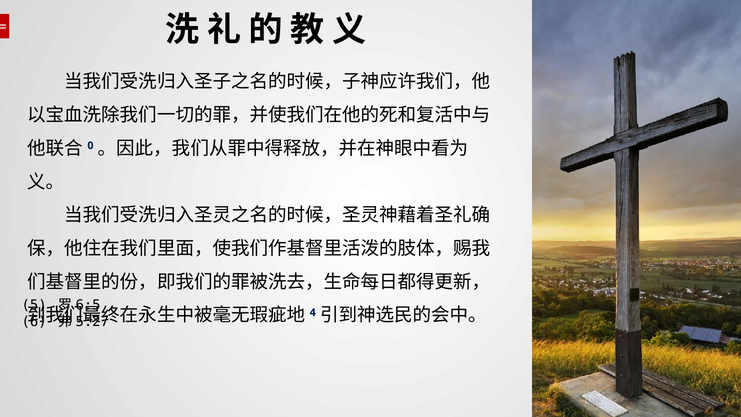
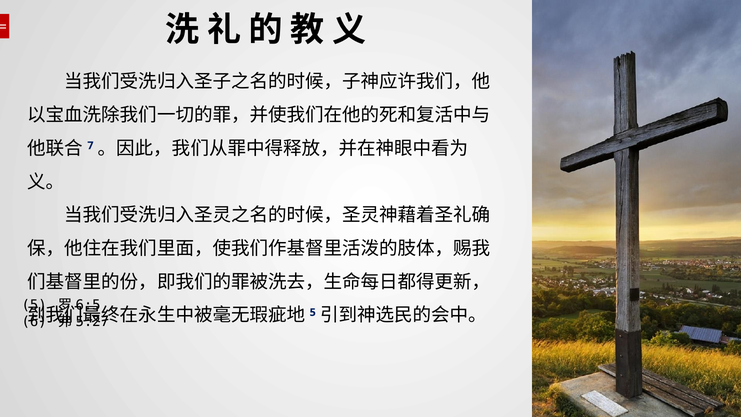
0: 0 -> 7
4 at (313, 312): 4 -> 5
